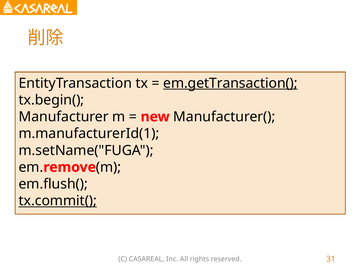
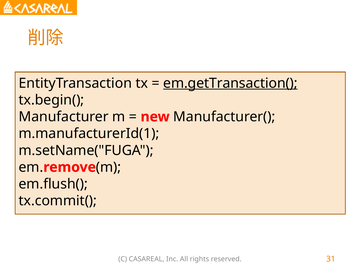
tx.commit( underline: present -> none
